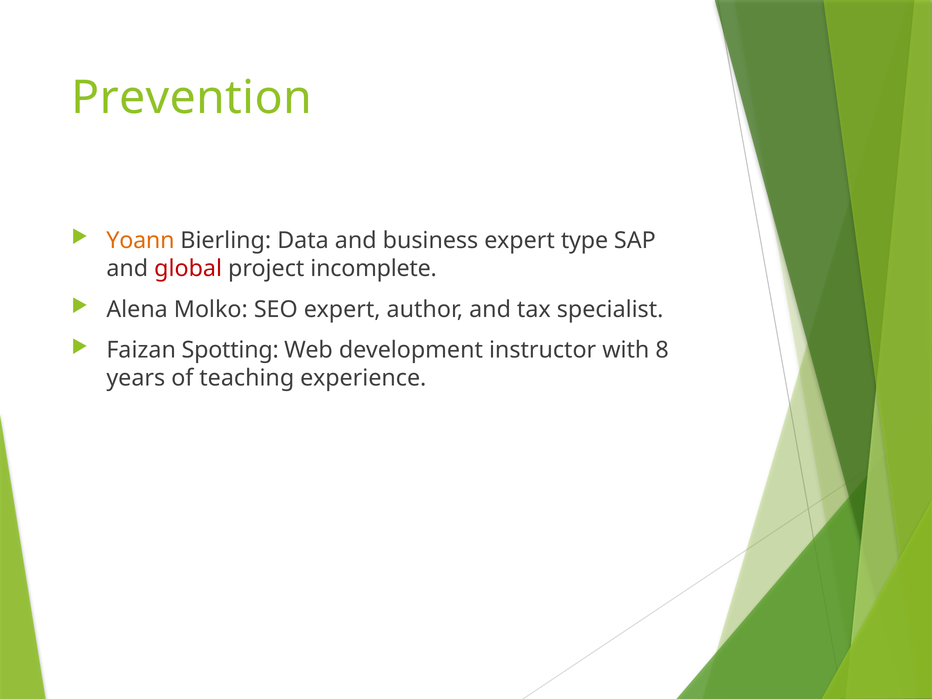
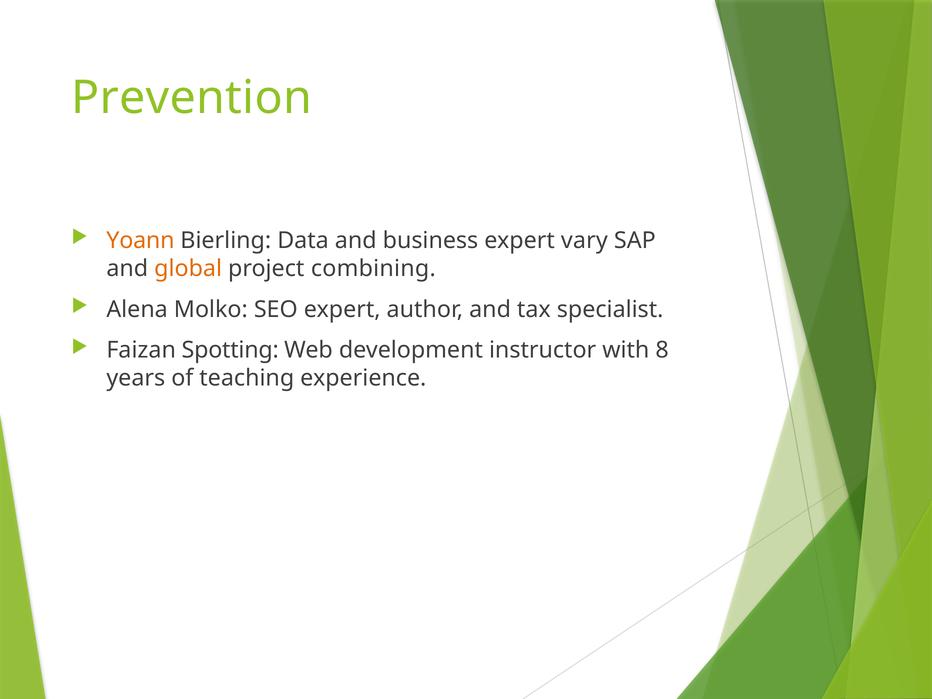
type: type -> vary
global colour: red -> orange
incomplete: incomplete -> combining
